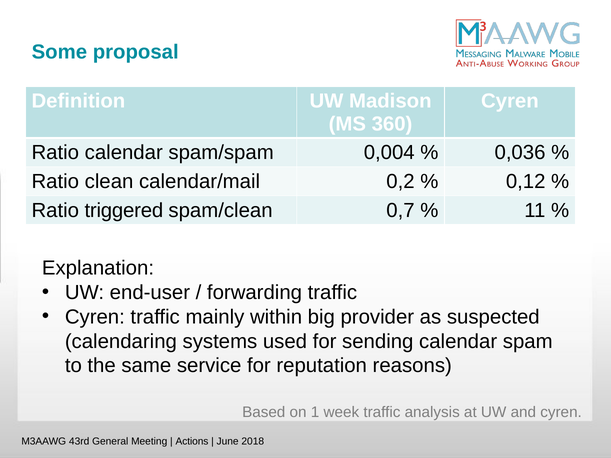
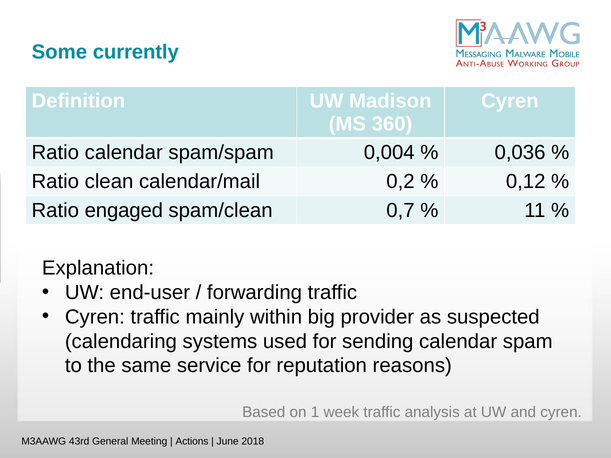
proposal: proposal -> currently
triggered: triggered -> engaged
